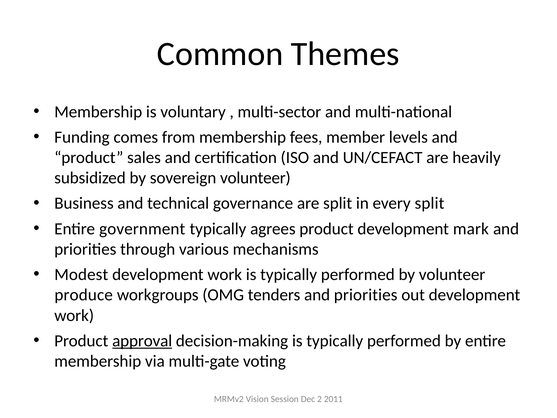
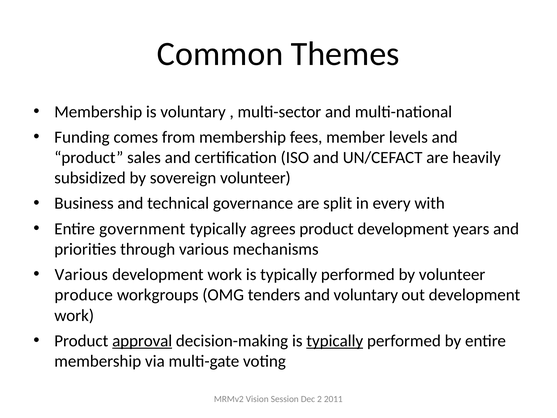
every split: split -> with
mark: mark -> years
Modest at (81, 274): Modest -> Various
tenders and priorities: priorities -> voluntary
typically at (335, 341) underline: none -> present
